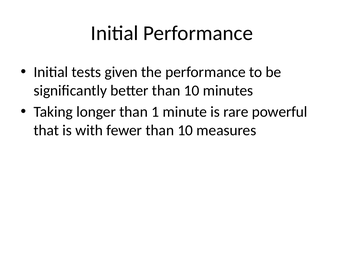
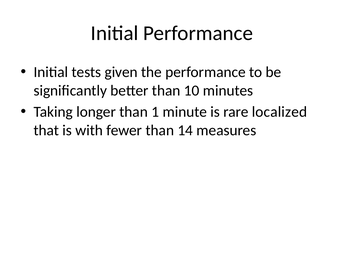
powerful: powerful -> localized
fewer than 10: 10 -> 14
